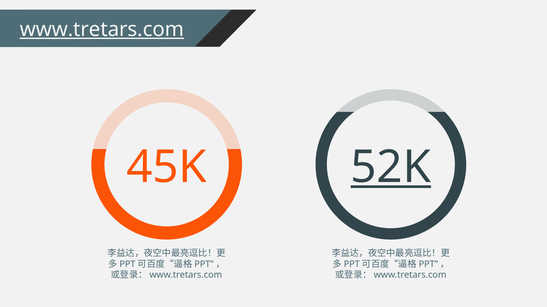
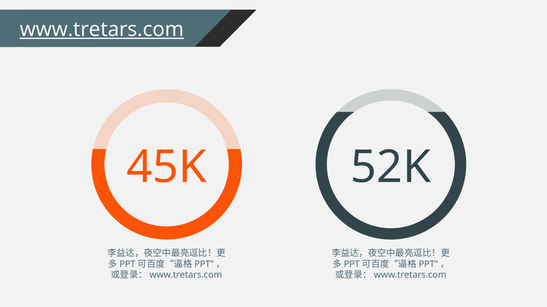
52K underline: present -> none
